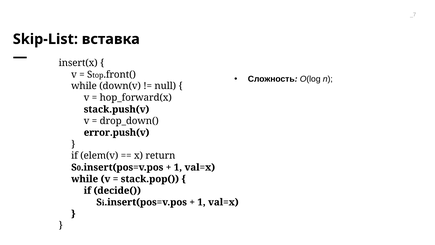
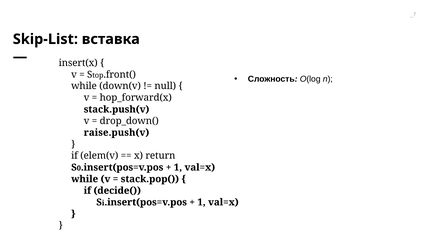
error.push(v: error.push(v -> raise.push(v
